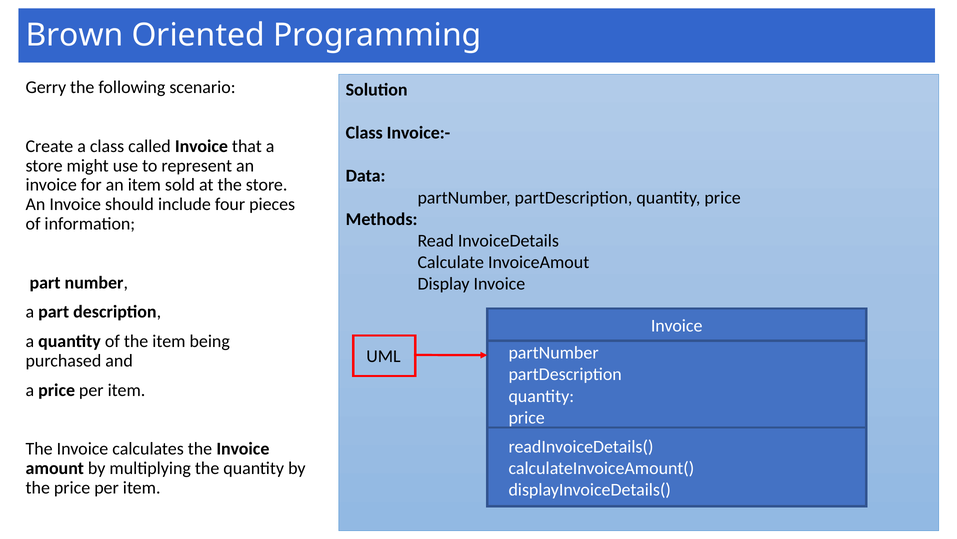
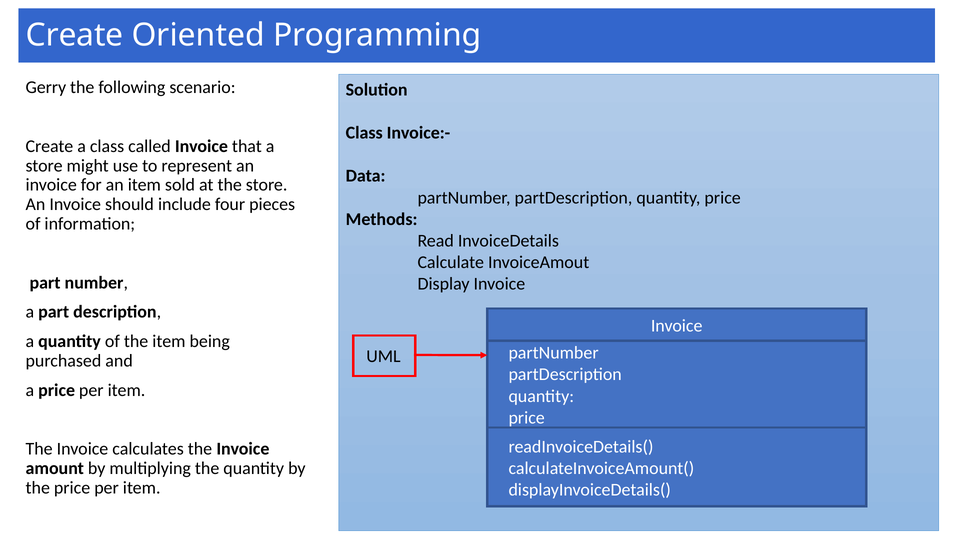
Brown at (74, 35): Brown -> Create
